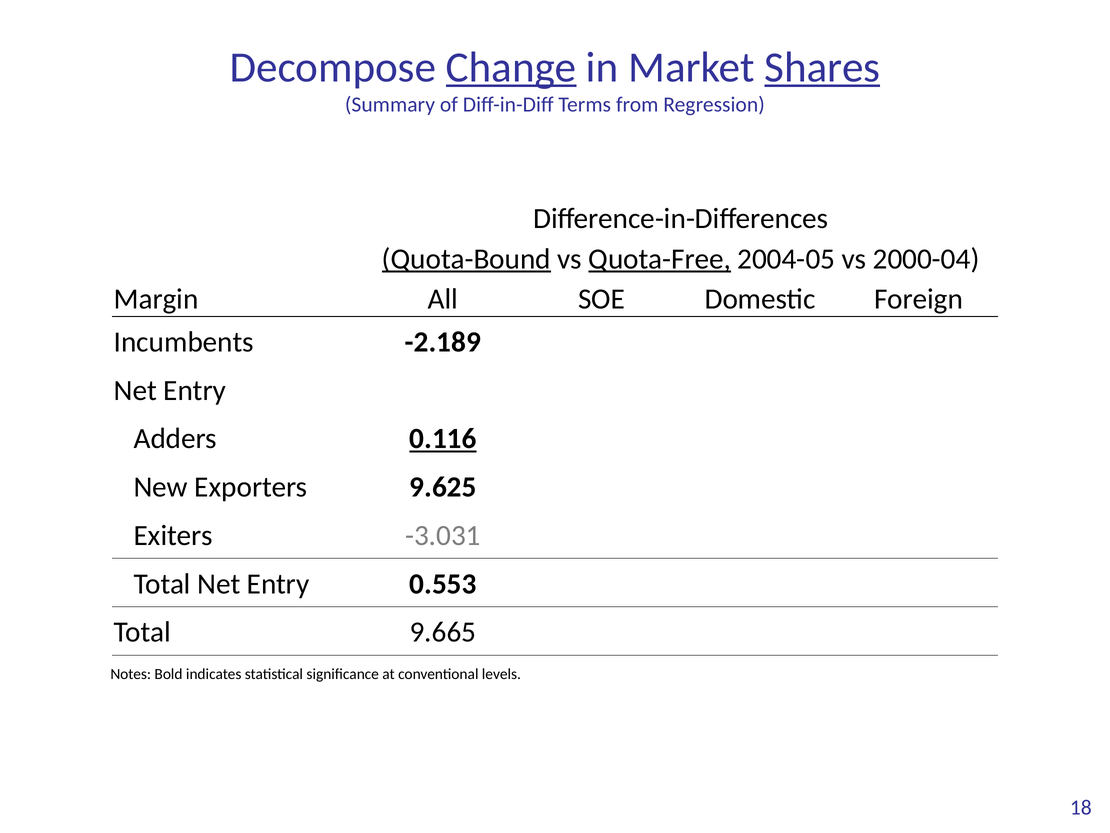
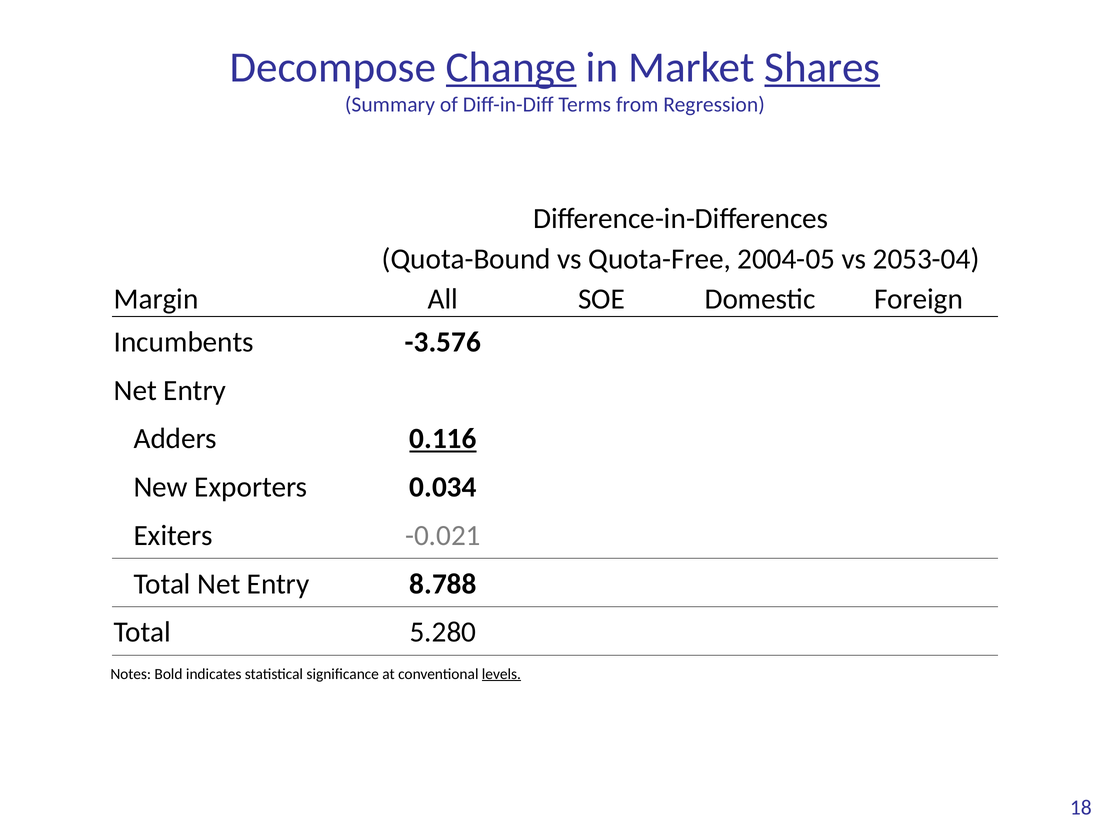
Quota-Bound underline: present -> none
Quota-Free underline: present -> none
2000-04: 2000-04 -> 2053-04
-2.189: -2.189 -> -3.576
9.625: 9.625 -> 0.034
-3.031: -3.031 -> -0.021
0.553: 0.553 -> 8.788
9.665: 9.665 -> 5.280
levels underline: none -> present
